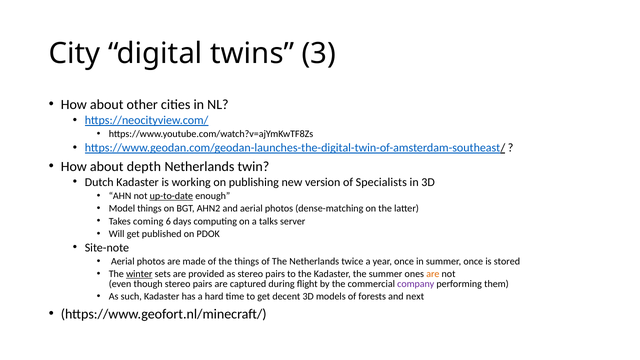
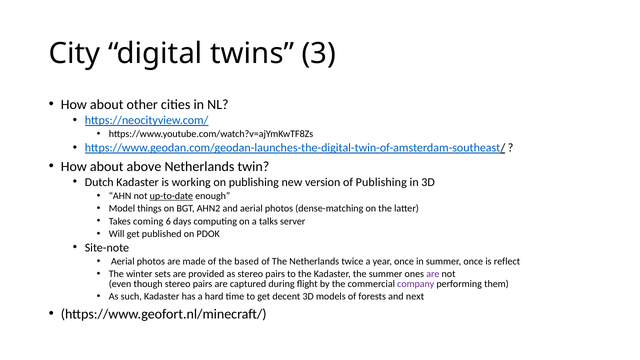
depth: depth -> above
of Specialists: Specialists -> Publishing
the things: things -> based
stored: stored -> reflect
winter underline: present -> none
are at (433, 274) colour: orange -> purple
